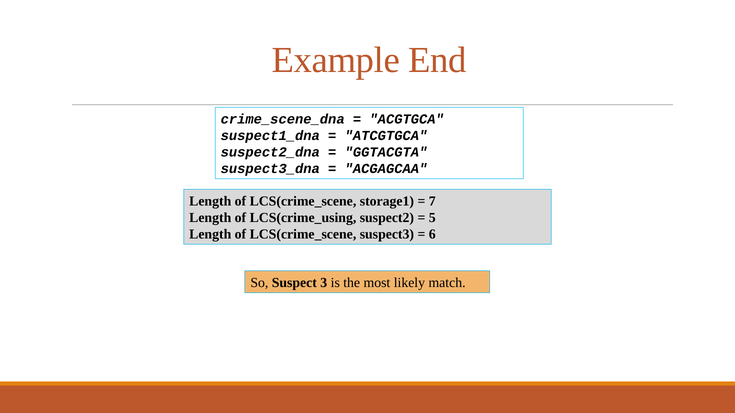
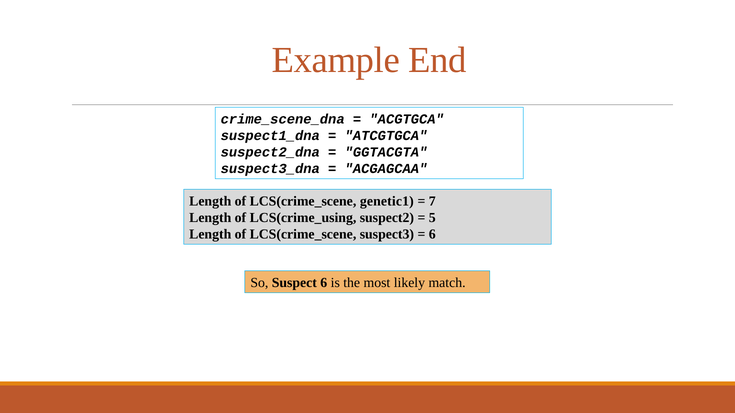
storage1: storage1 -> genetic1
Suspect 3: 3 -> 6
